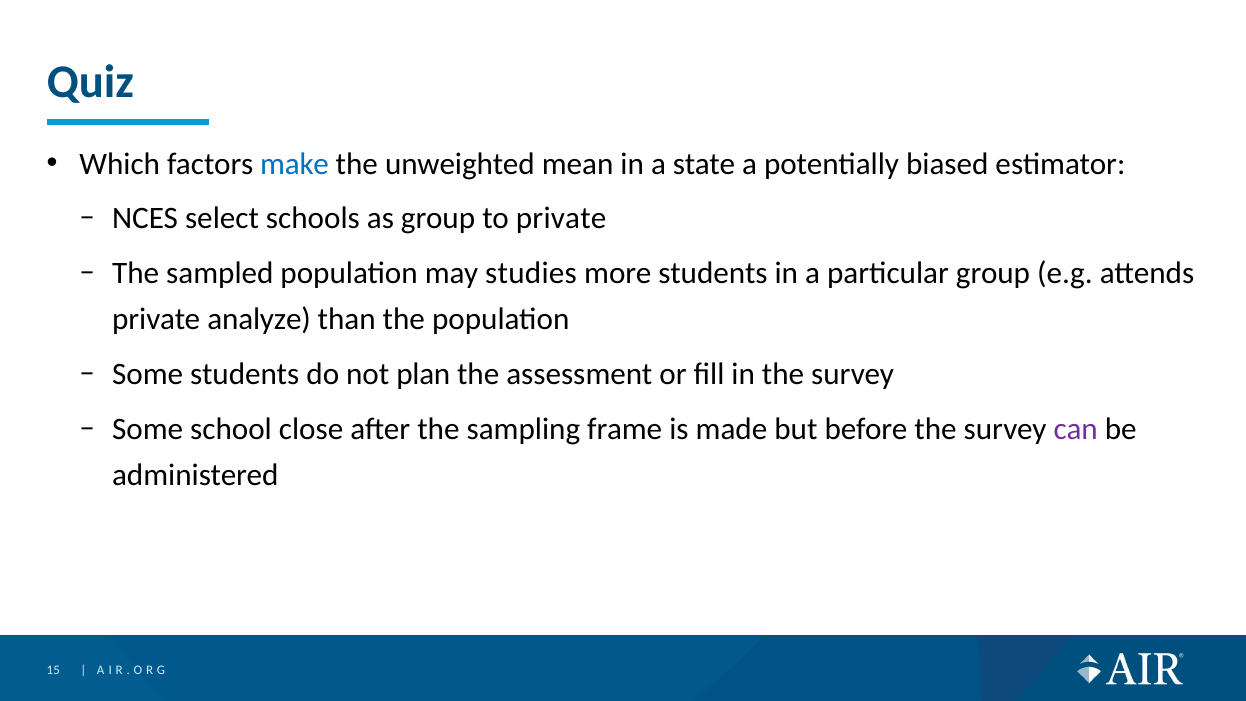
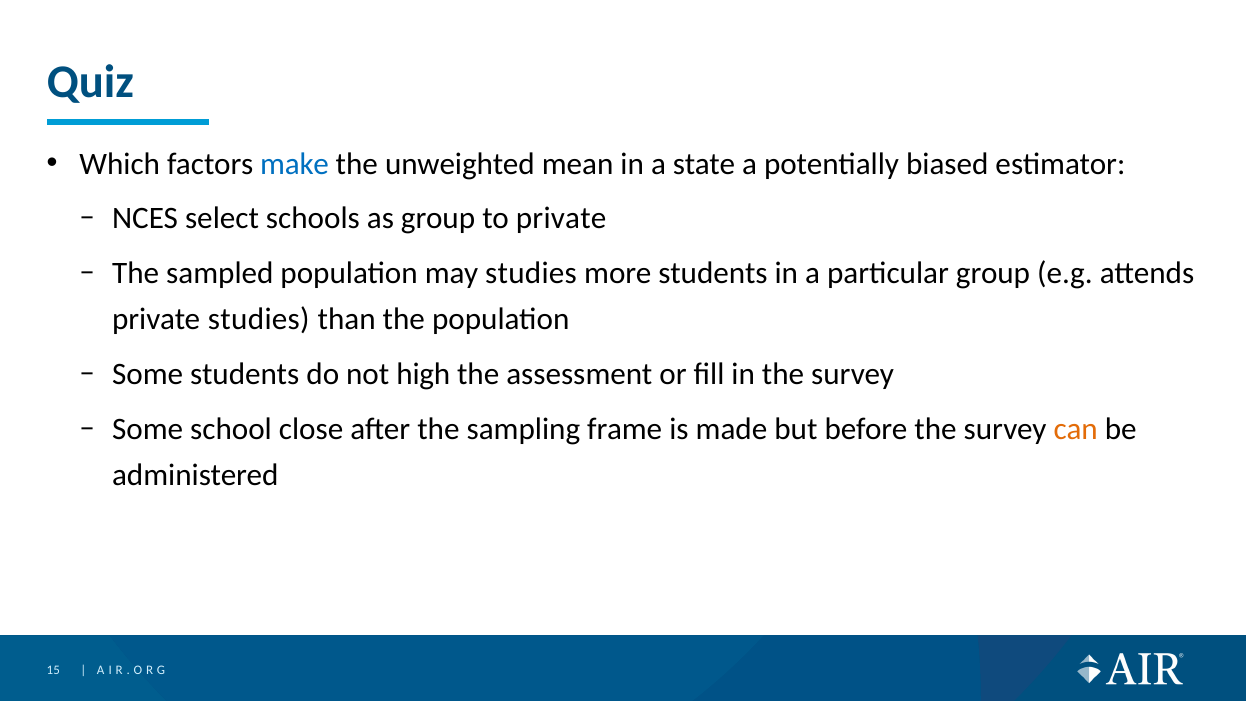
private analyze: analyze -> studies
plan: plan -> high
can colour: purple -> orange
